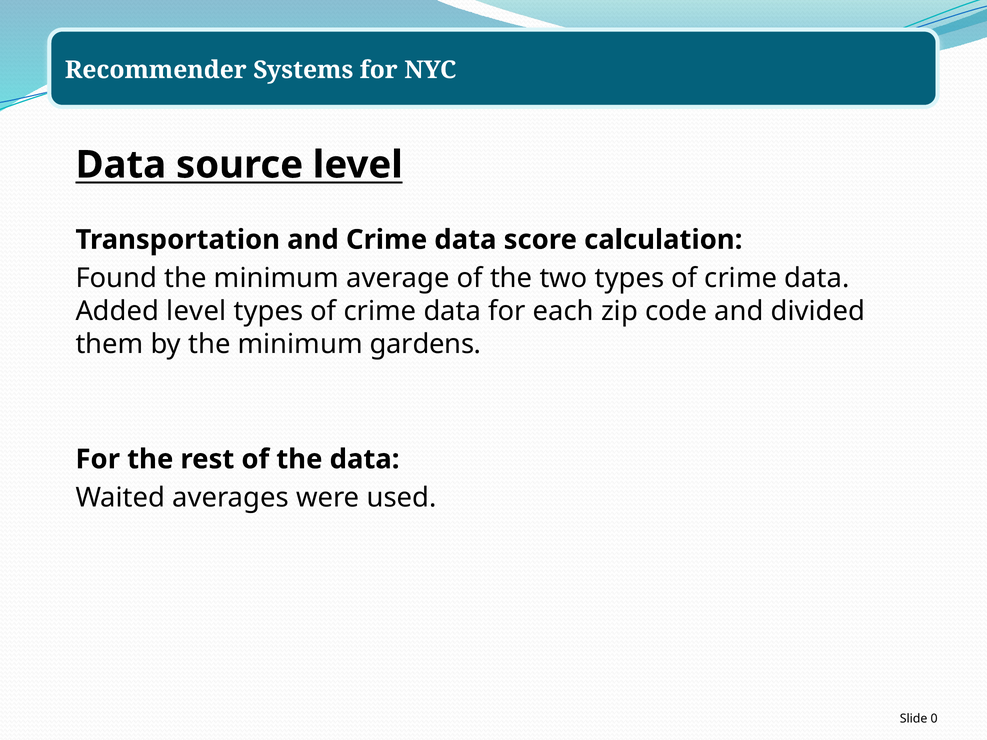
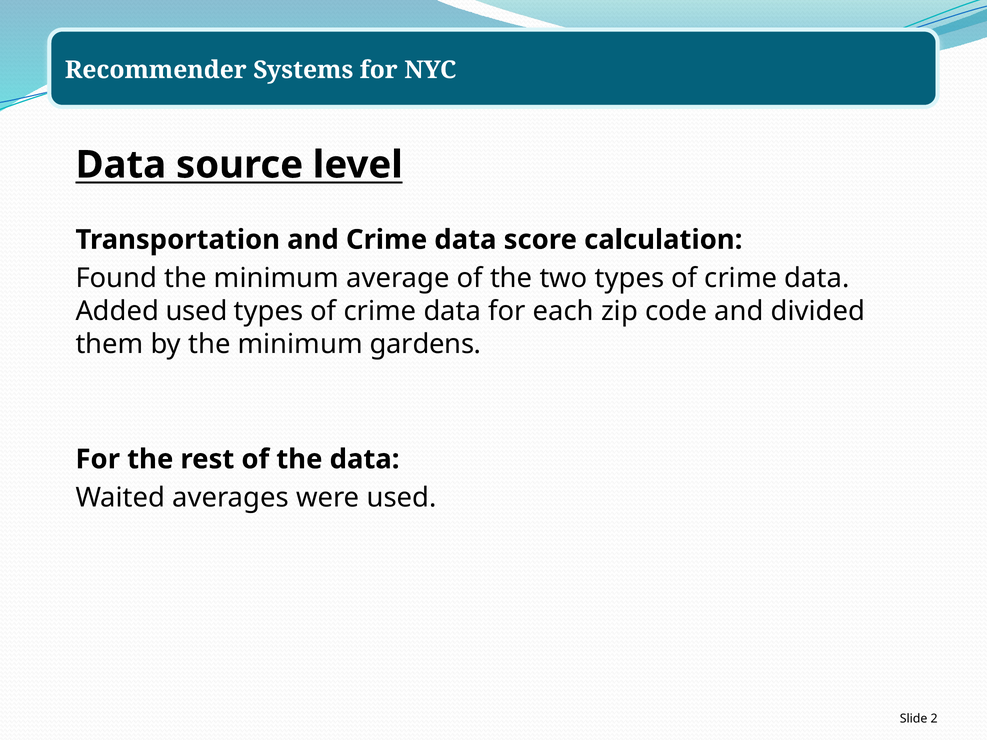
Added level: level -> used
0: 0 -> 2
